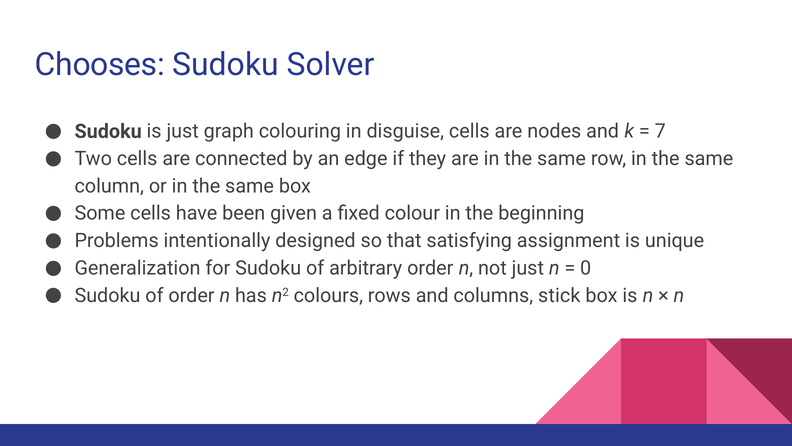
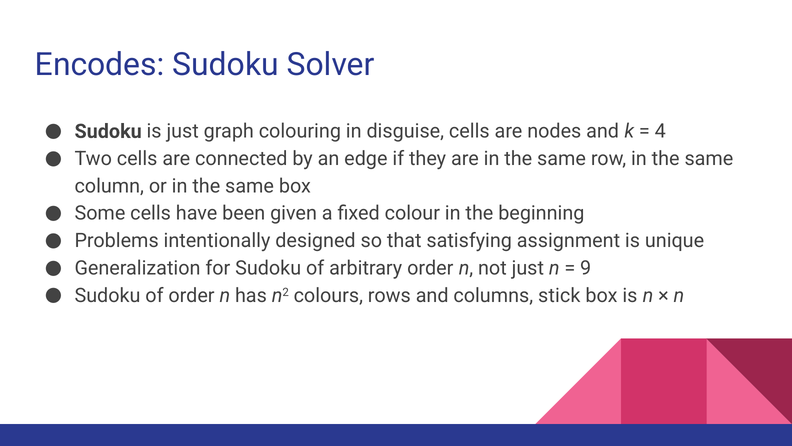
Chooses: Chooses -> Encodes
7: 7 -> 4
0: 0 -> 9
